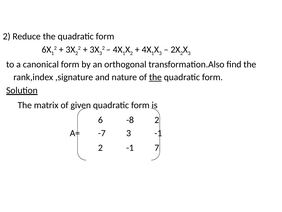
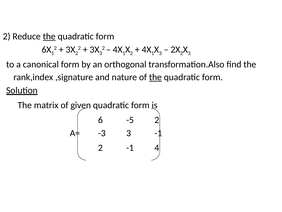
the at (49, 36) underline: none -> present
-8: -8 -> -5
-7: -7 -> -3
7: 7 -> 4
